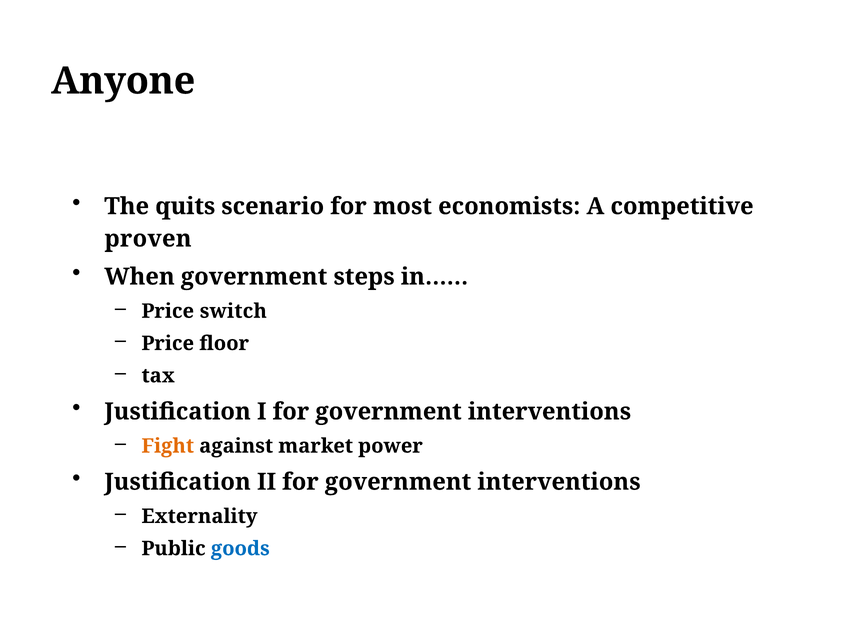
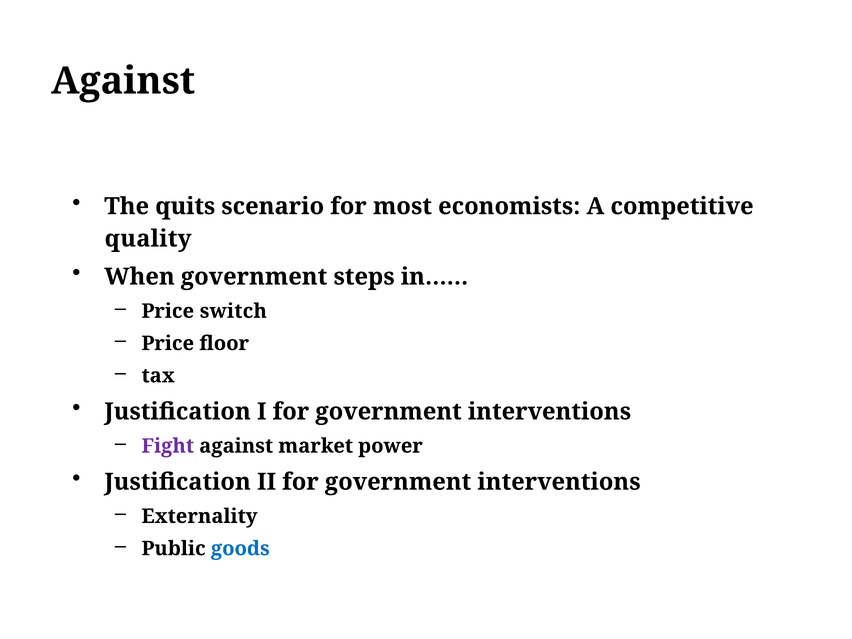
Anyone at (123, 81): Anyone -> Against
proven: proven -> quality
Fight colour: orange -> purple
